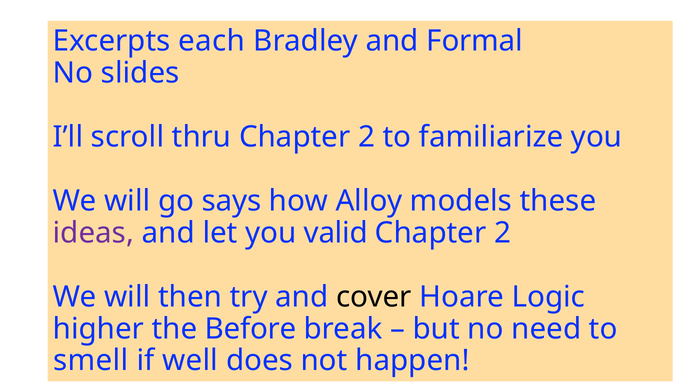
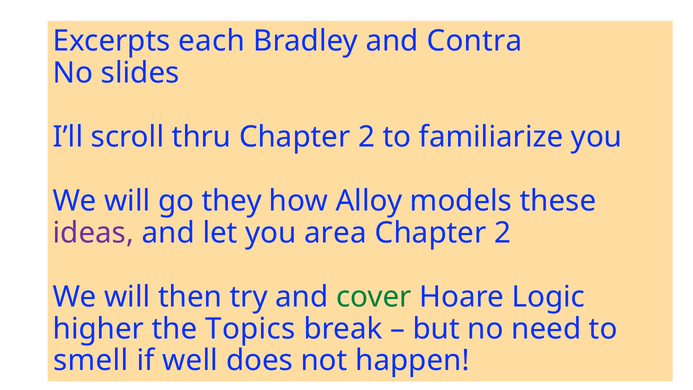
Formal: Formal -> Contra
says: says -> they
valid: valid -> area
cover colour: black -> green
Before: Before -> Topics
